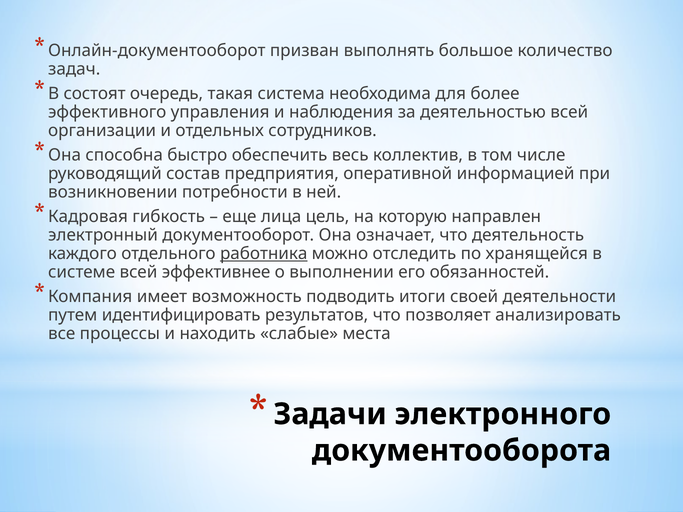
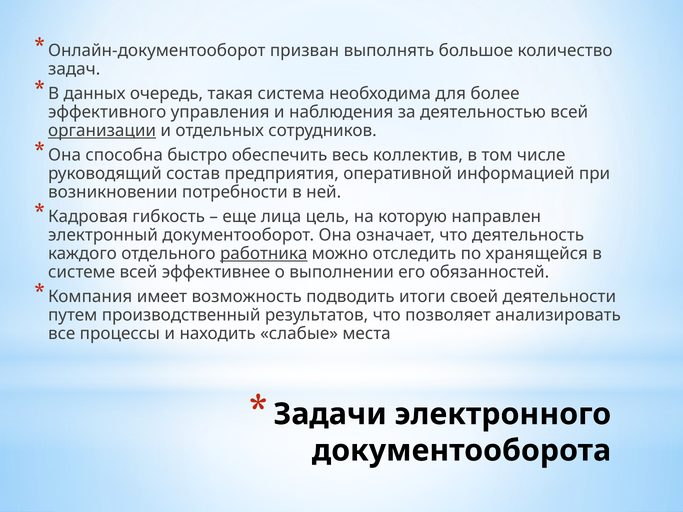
состоят: состоят -> данных
организации underline: none -> present
идентифицировать: идентифицировать -> производственный
